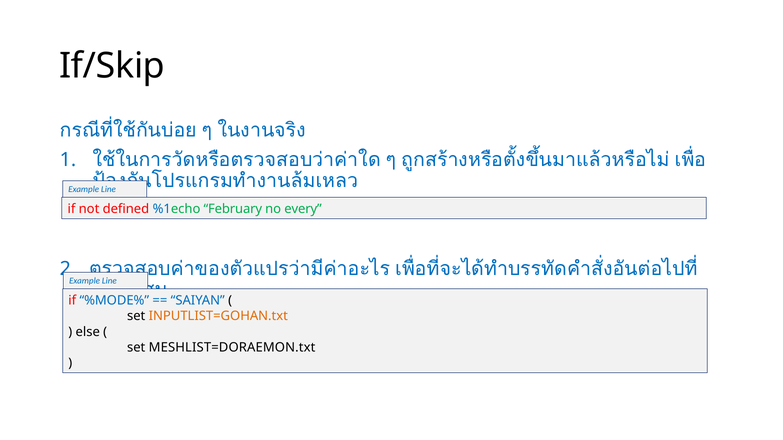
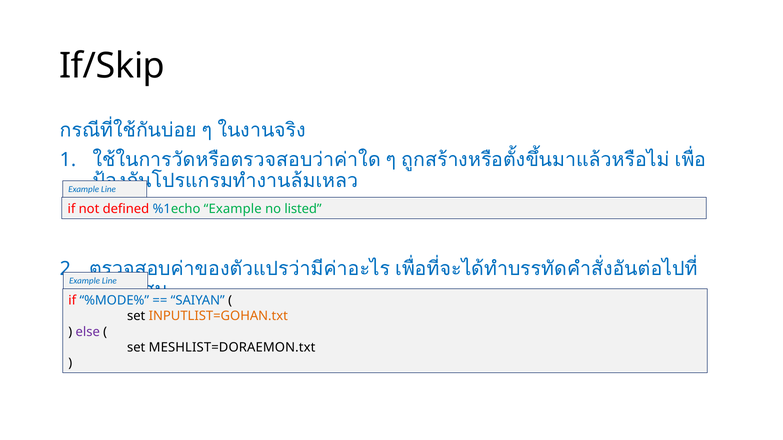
%1echo February: February -> Example
every: every -> listed
else colour: black -> purple
